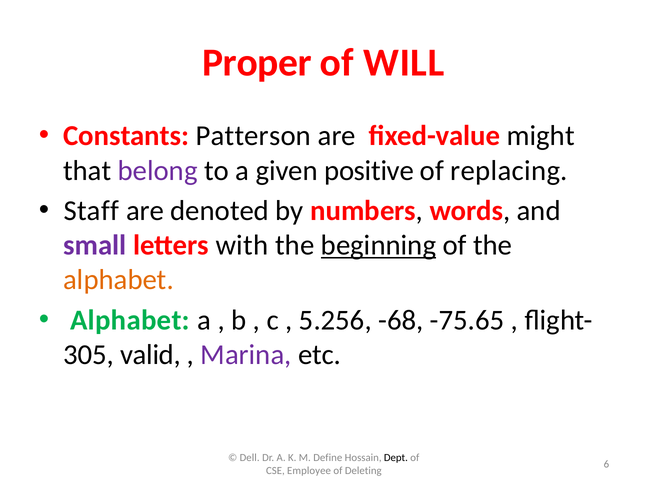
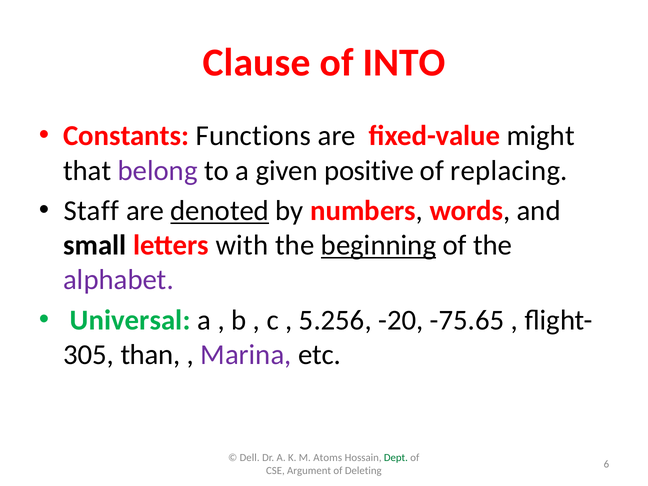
Proper: Proper -> Clause
WILL: WILL -> INTO
Patterson: Patterson -> Functions
denoted underline: none -> present
small colour: purple -> black
alphabet at (119, 280) colour: orange -> purple
Alphabet at (130, 320): Alphabet -> Universal
-68: -68 -> -20
valid: valid -> than
Define: Define -> Atoms
Dept colour: black -> green
Employee: Employee -> Argument
